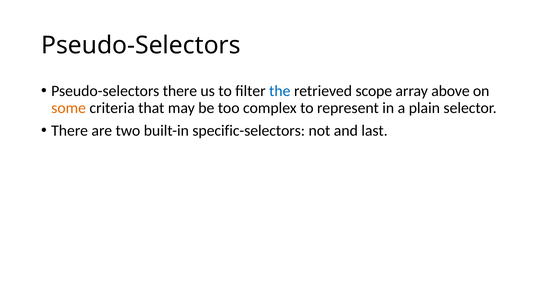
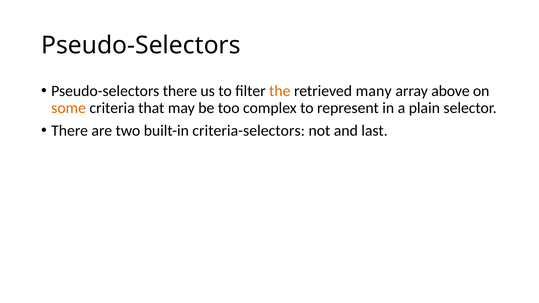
the colour: blue -> orange
scope: scope -> many
specific-selectors: specific-selectors -> criteria-selectors
